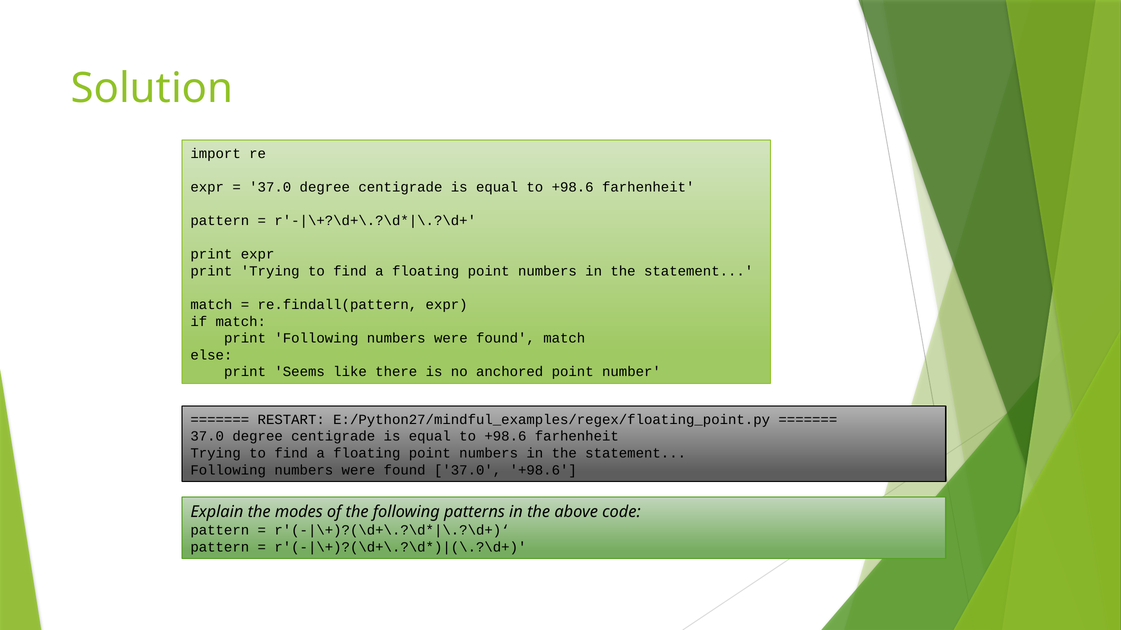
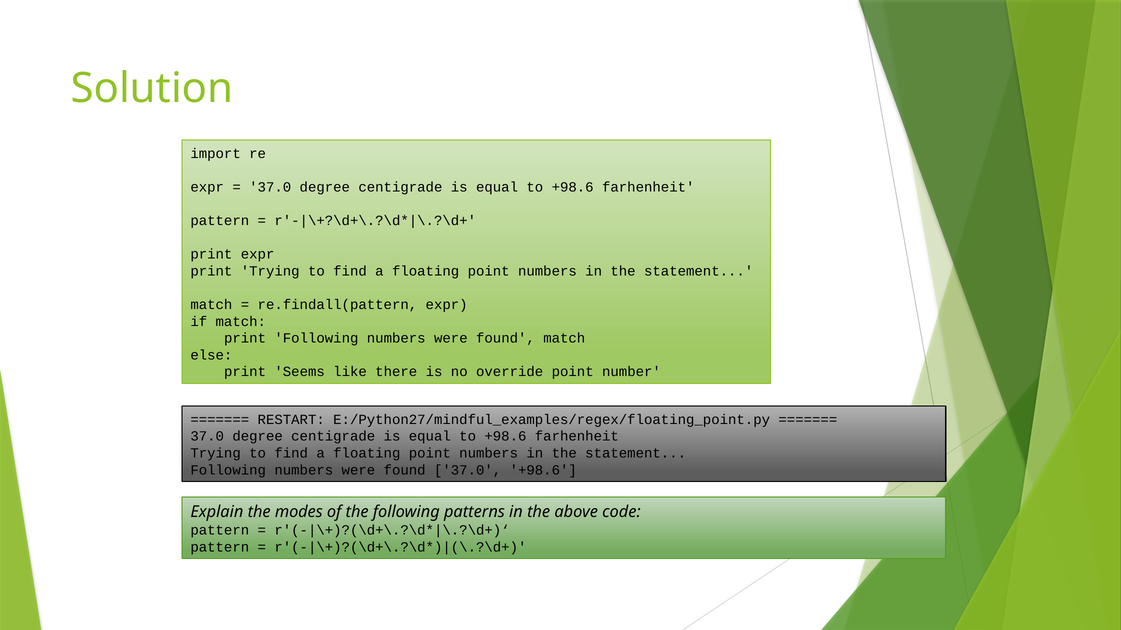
anchored: anchored -> override
